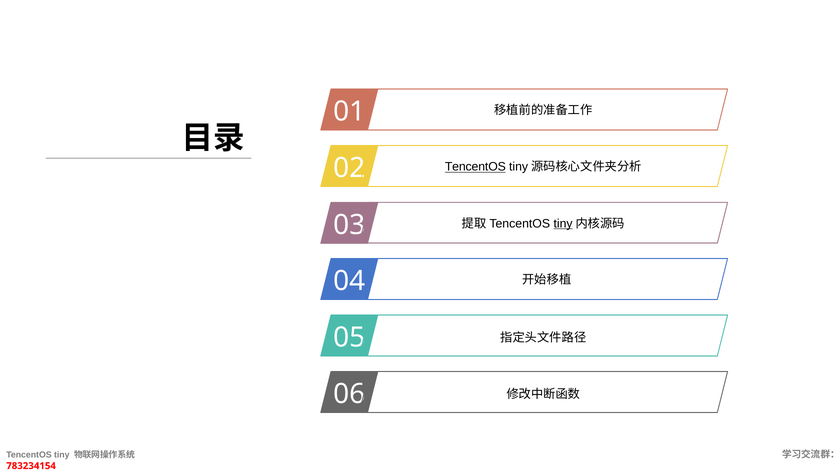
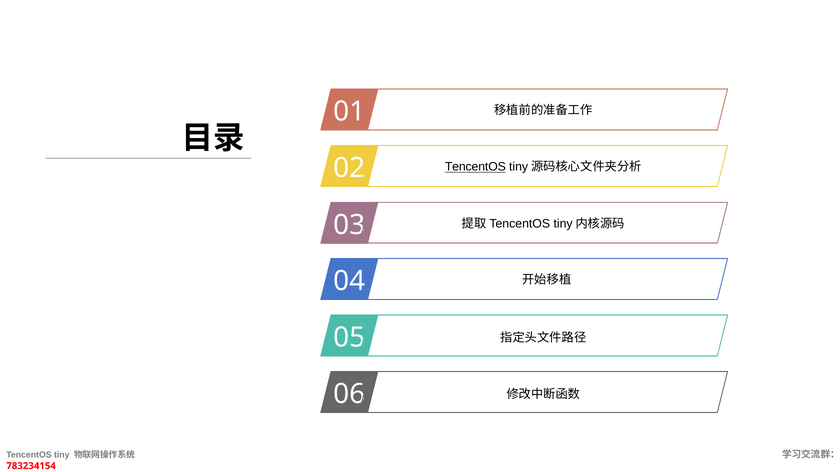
tiny at (563, 224) underline: present -> none
